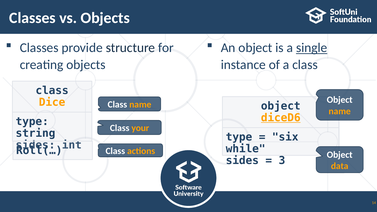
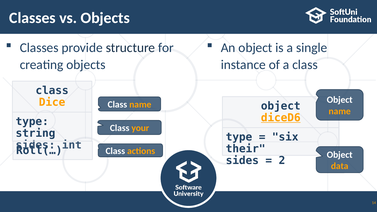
single underline: present -> none
while: while -> their
3: 3 -> 2
